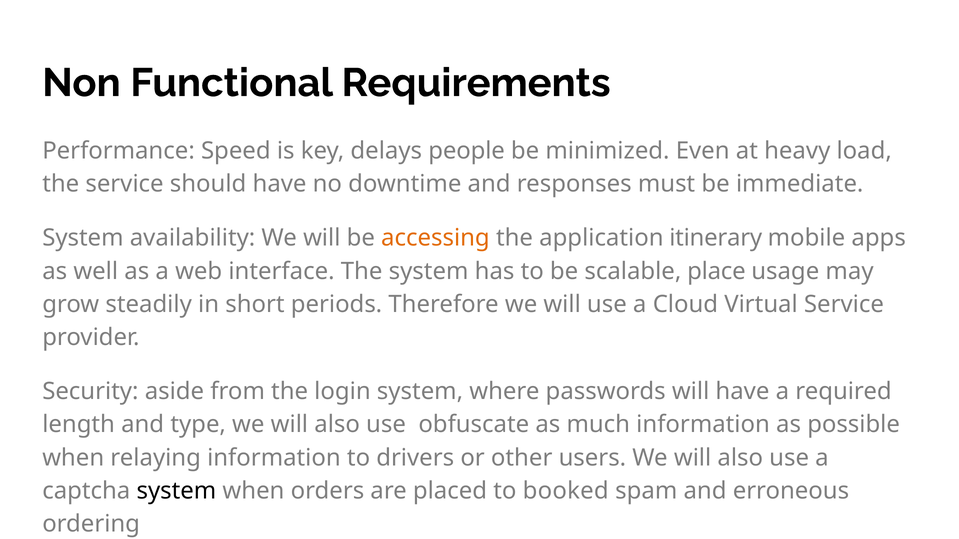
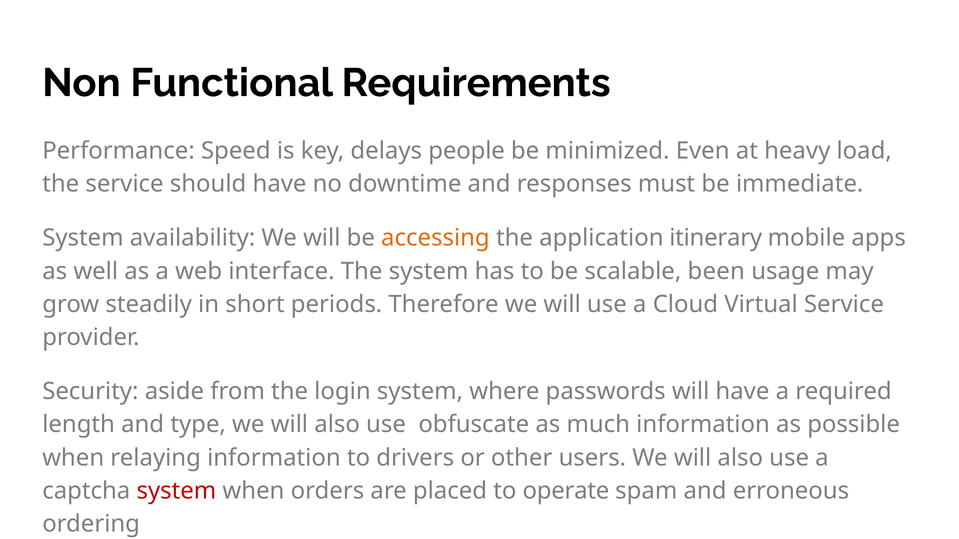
place: place -> been
system at (176, 491) colour: black -> red
booked: booked -> operate
